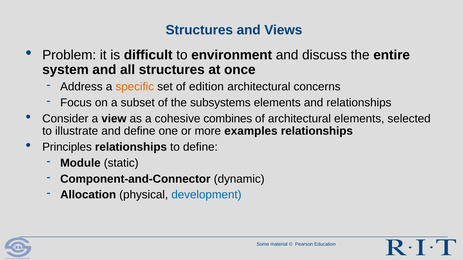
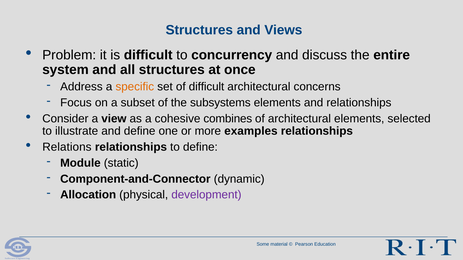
environment: environment -> concurrency
of edition: edition -> difficult
Principles: Principles -> Relations
development colour: blue -> purple
